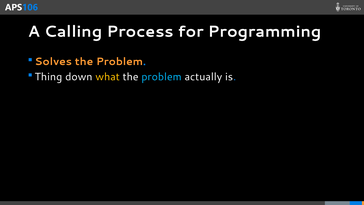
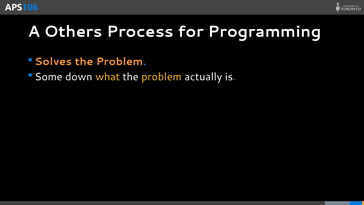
Calling: Calling -> Others
Thing: Thing -> Some
problem at (162, 77) colour: light blue -> yellow
